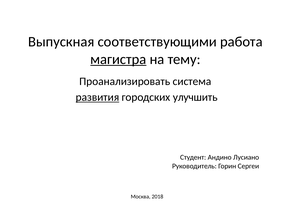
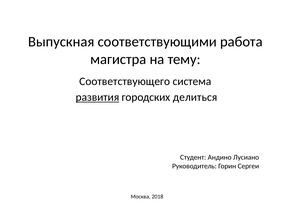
магистра underline: present -> none
Проанализировать: Проанализировать -> Соответствующего
улучшить: улучшить -> делиться
